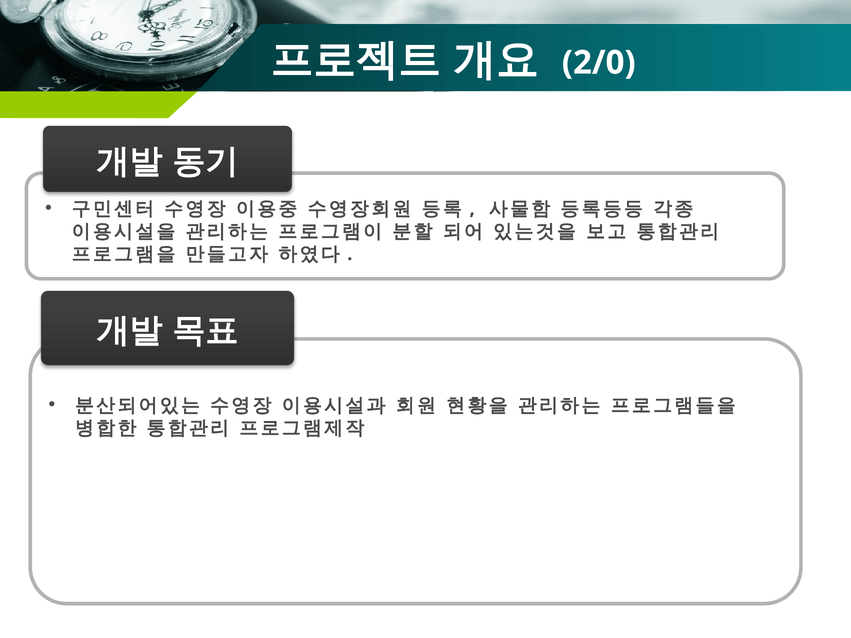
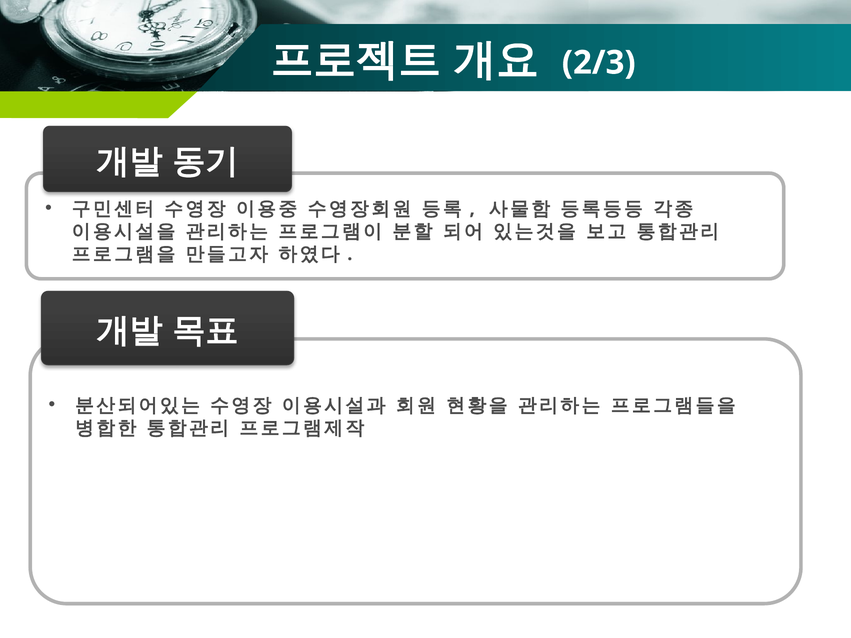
2/0: 2/0 -> 2/3
